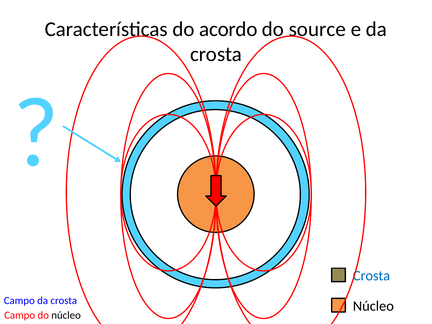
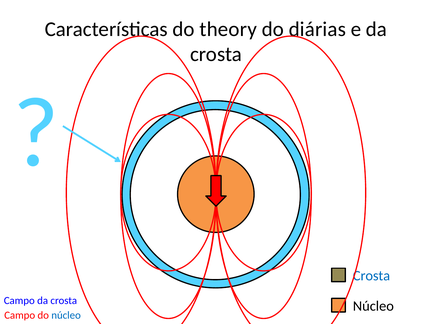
acordo: acordo -> theory
source: source -> diárias
núcleo at (66, 315) colour: black -> blue
